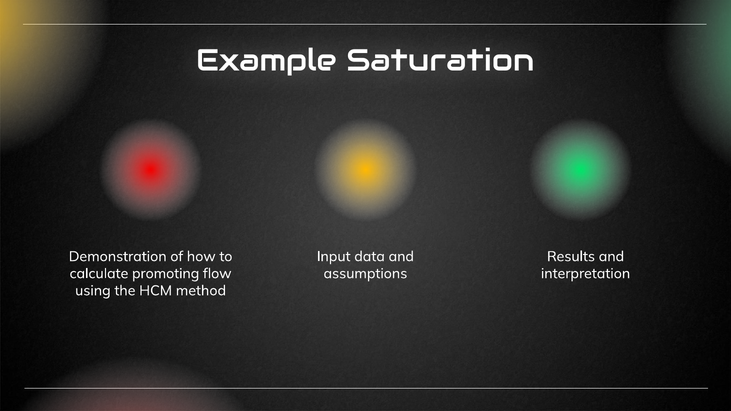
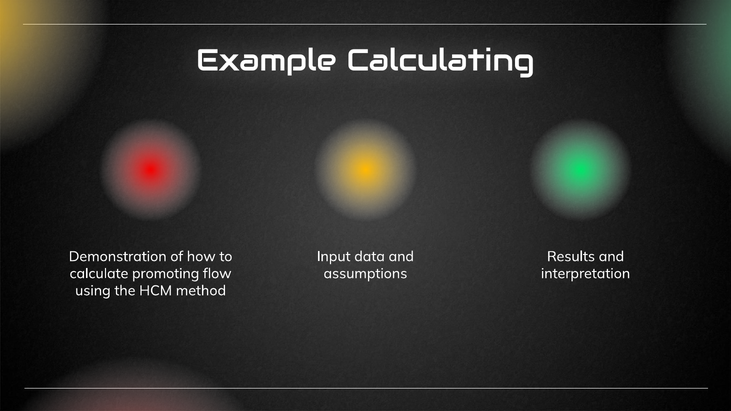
Saturation: Saturation -> Calculating
